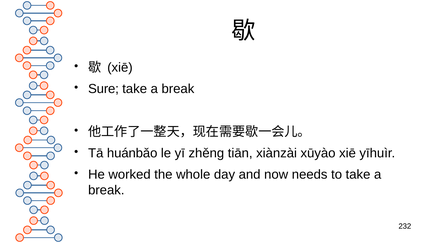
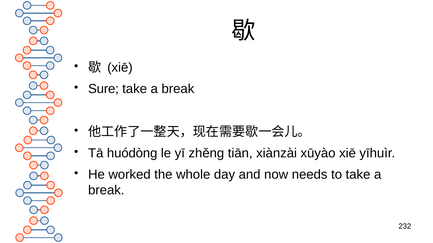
huánbǎo: huánbǎo -> huódòng
